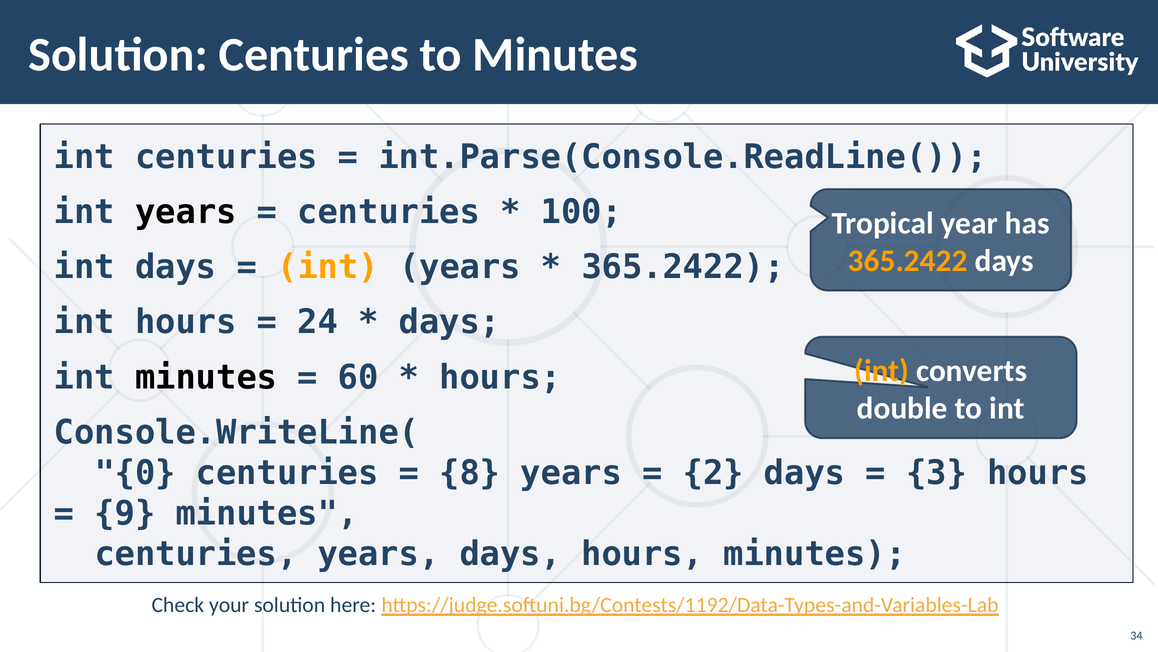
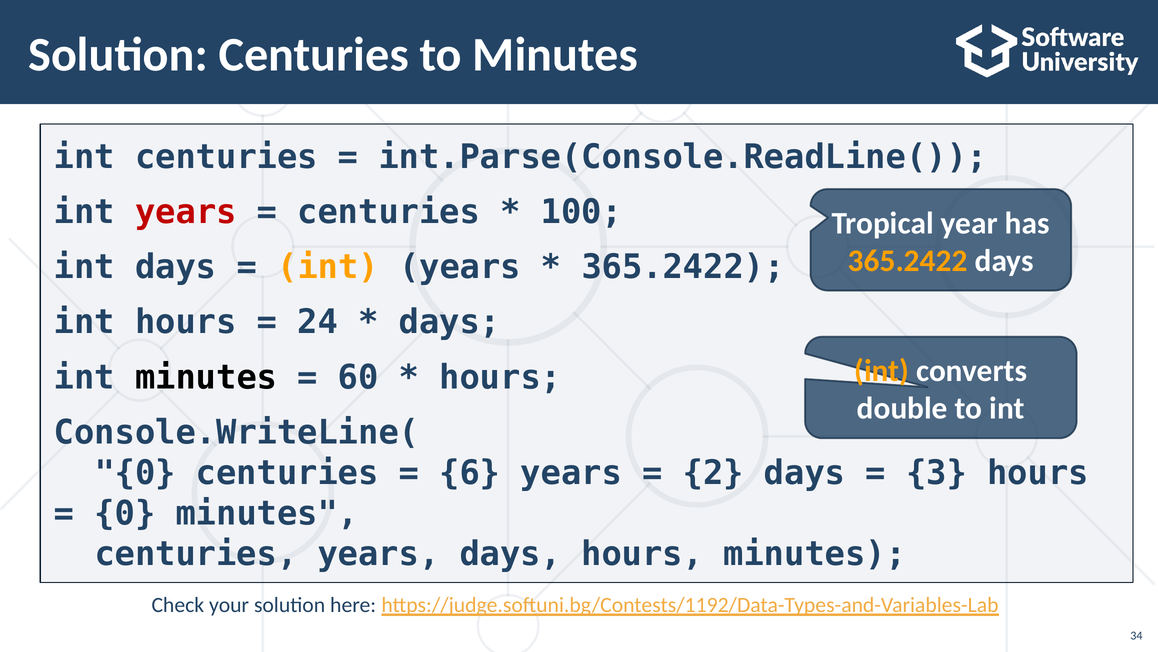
years at (186, 212) colour: black -> red
8: 8 -> 6
9 at (125, 513): 9 -> 0
